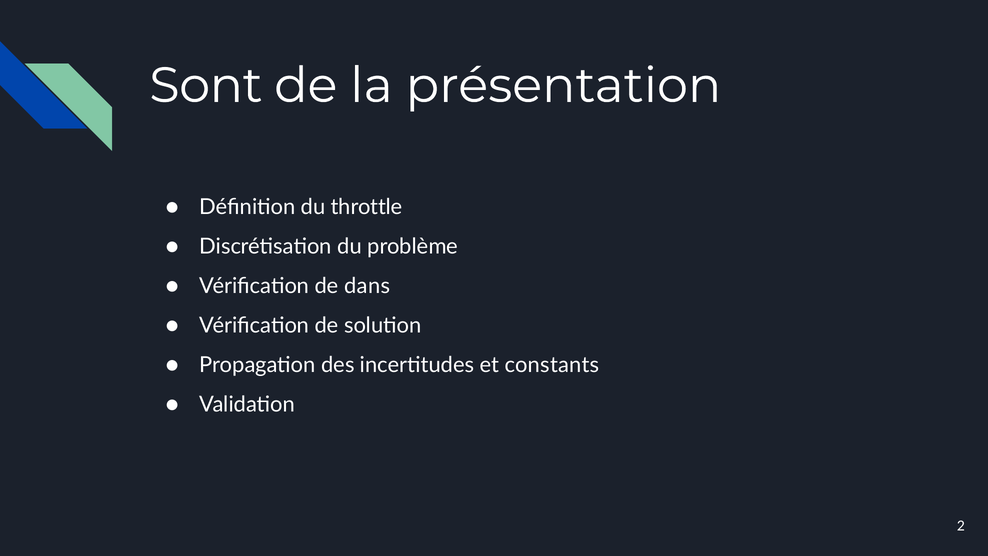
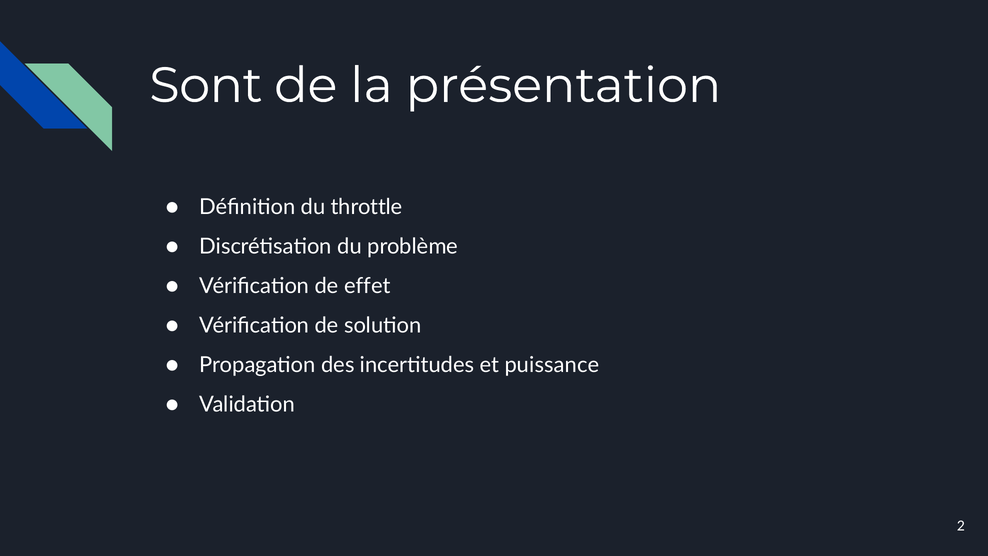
dans: dans -> effet
constants: constants -> puissance
